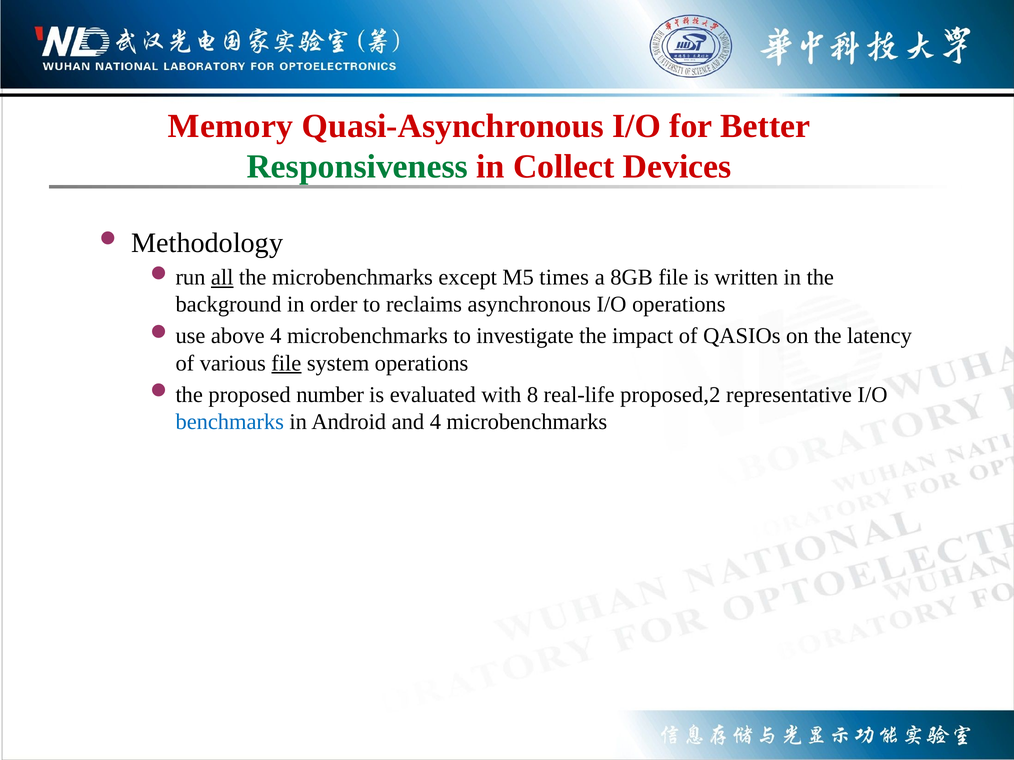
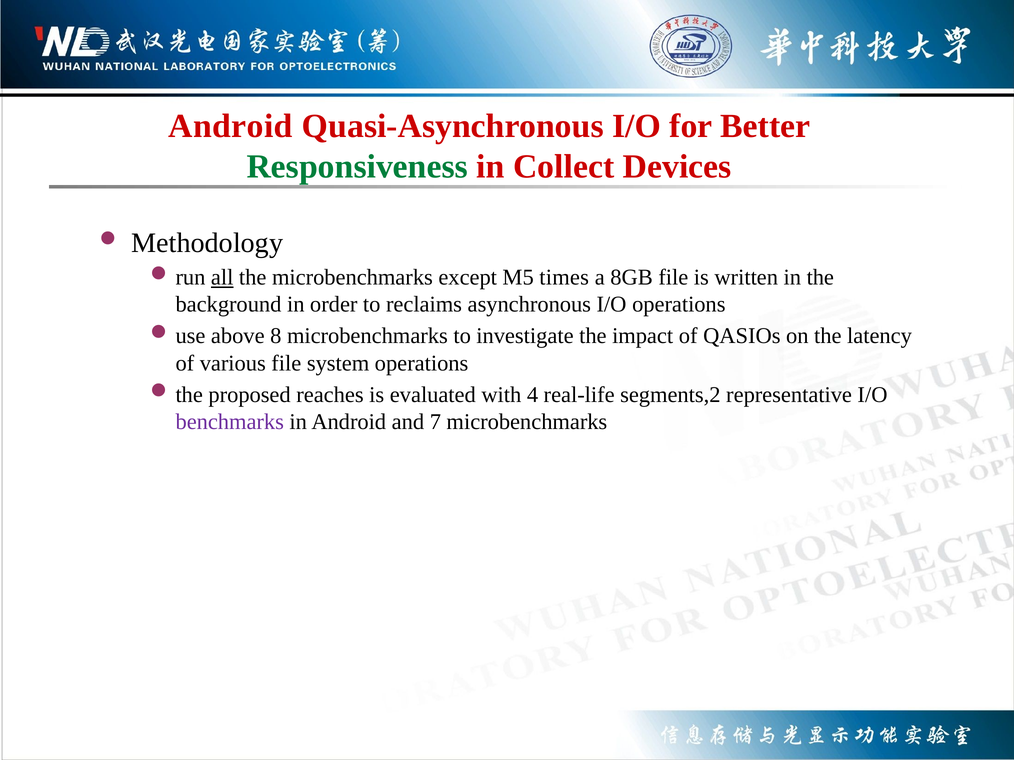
Memory at (231, 126): Memory -> Android
above 4: 4 -> 8
file at (286, 363) underline: present -> none
number: number -> reaches
8: 8 -> 4
proposed,2: proposed,2 -> segments,2
benchmarks colour: blue -> purple
and 4: 4 -> 7
